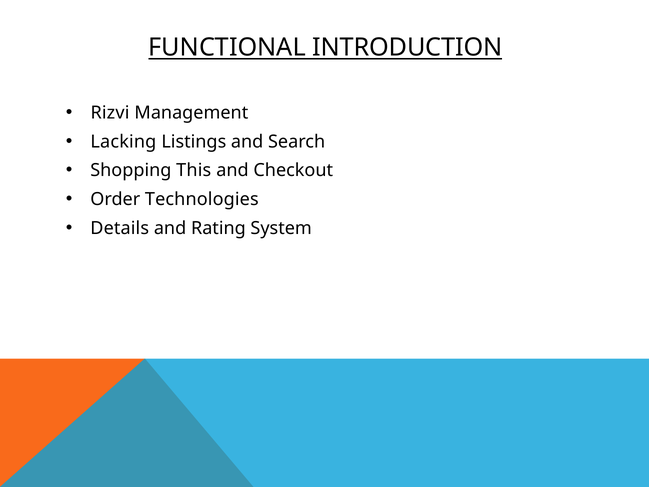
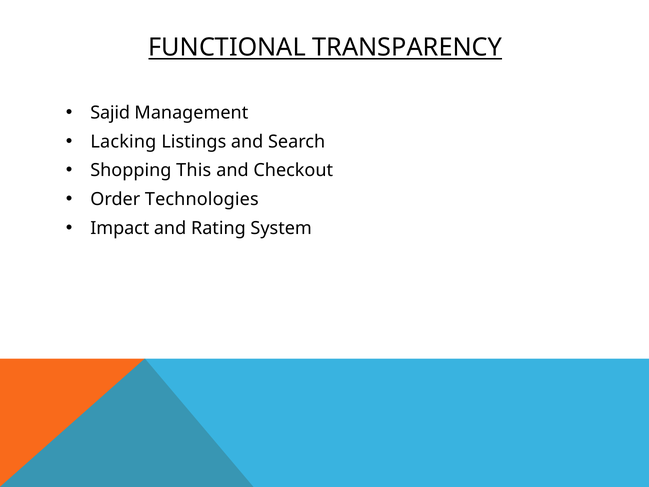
INTRODUCTION: INTRODUCTION -> TRANSPARENCY
Rizvi: Rizvi -> Sajid
Details: Details -> Impact
